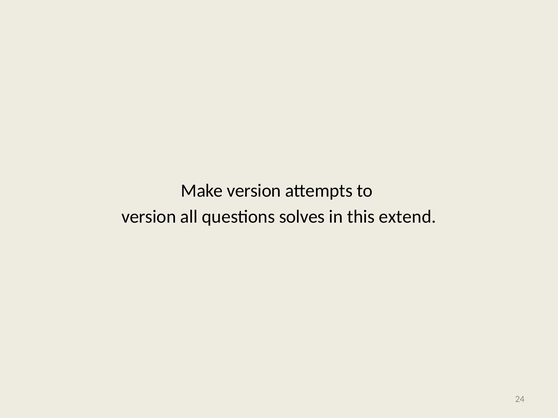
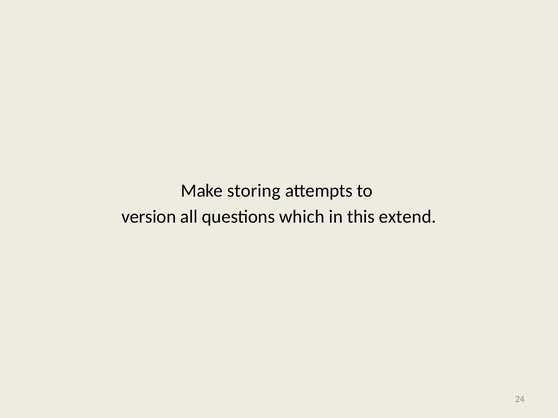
Make version: version -> storing
solves: solves -> which
